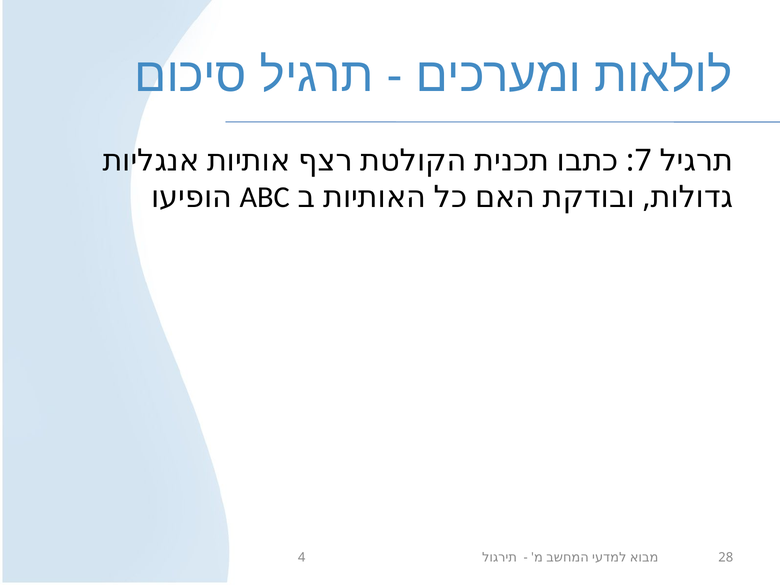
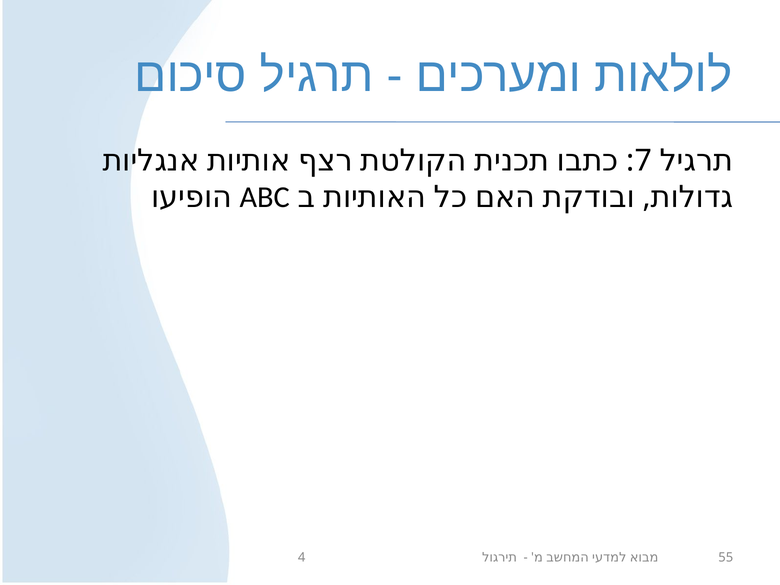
28: 28 -> 55
